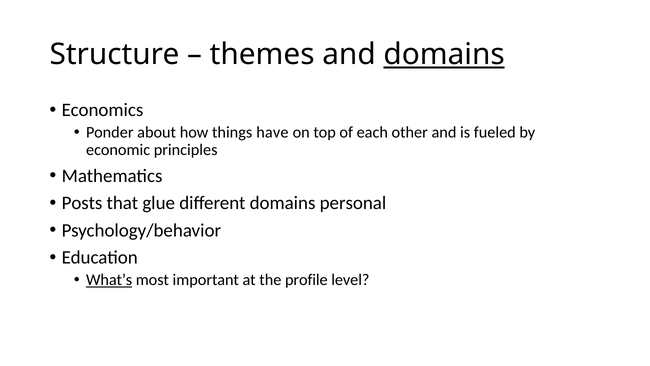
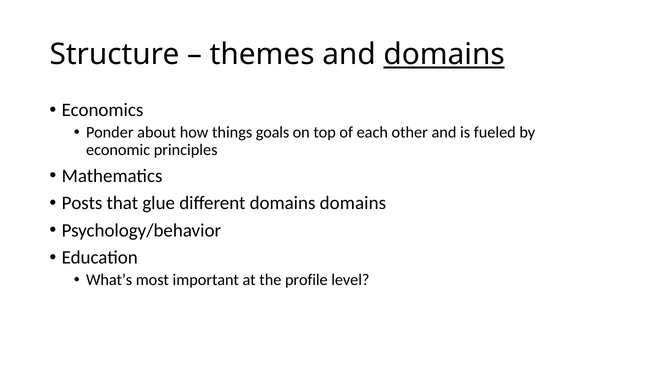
have: have -> goals
domains personal: personal -> domains
What’s underline: present -> none
